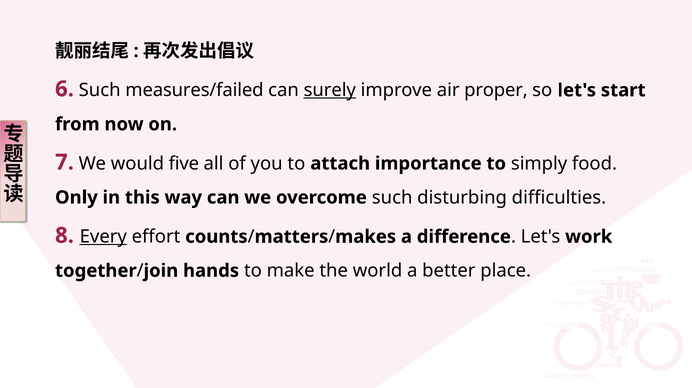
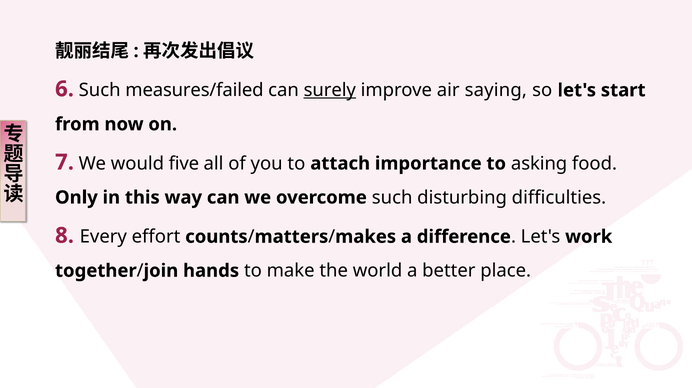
proper: proper -> saying
simply: simply -> asking
Every underline: present -> none
